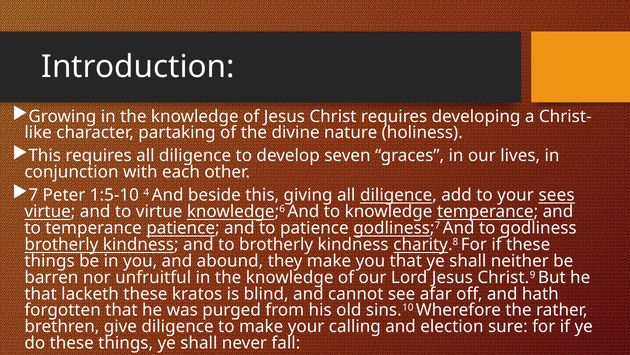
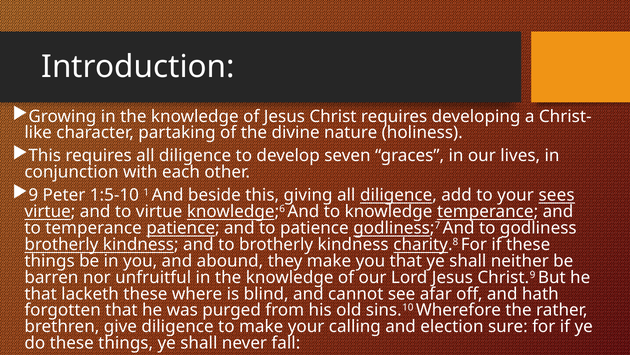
7: 7 -> 9
4: 4 -> 1
kratos: kratos -> where
